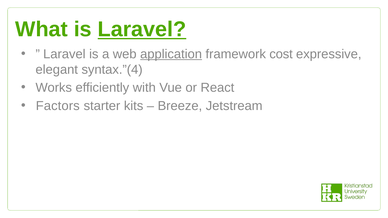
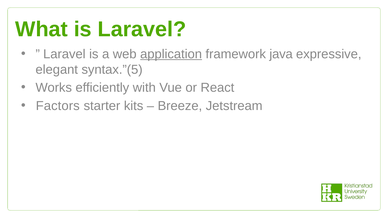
Laravel at (142, 29) underline: present -> none
cost: cost -> java
syntax.”(4: syntax.”(4 -> syntax.”(5
